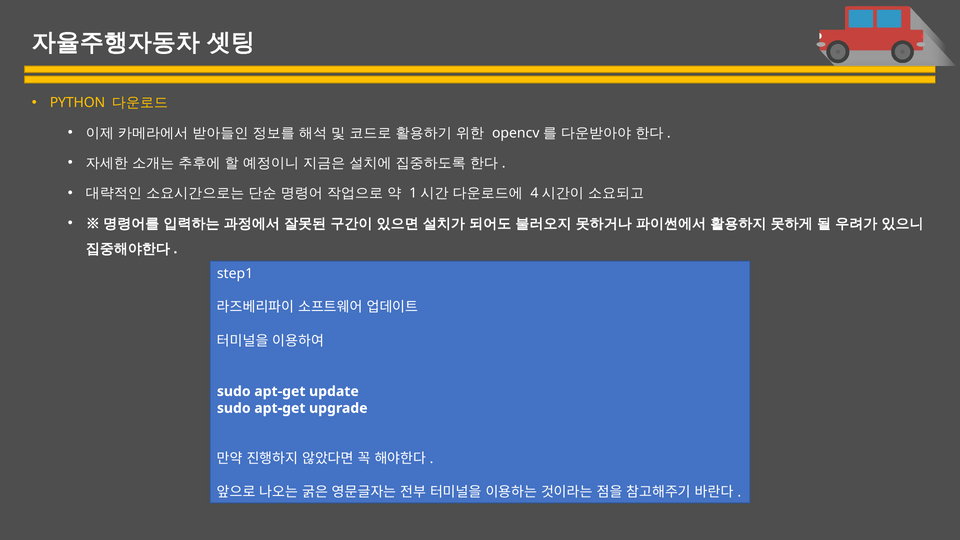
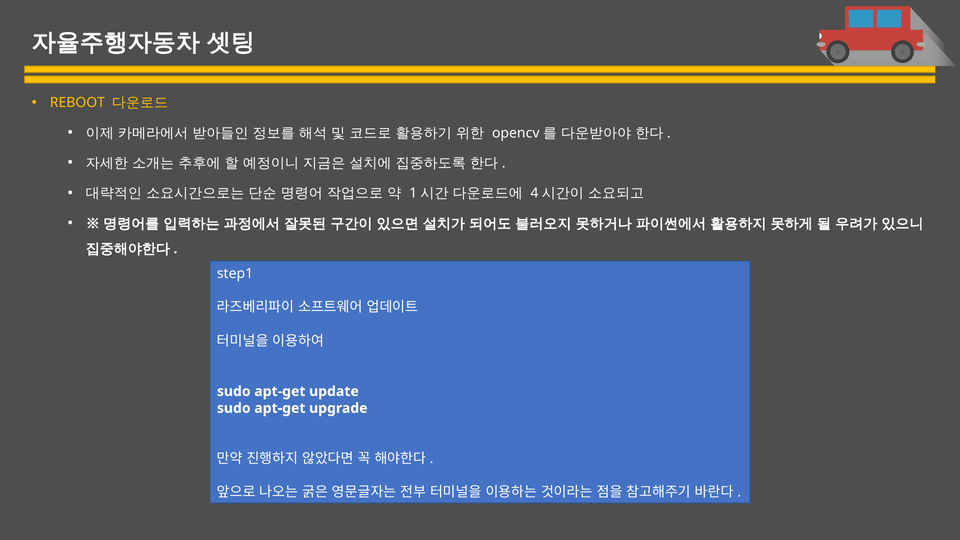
PYTHON: PYTHON -> REBOOT
